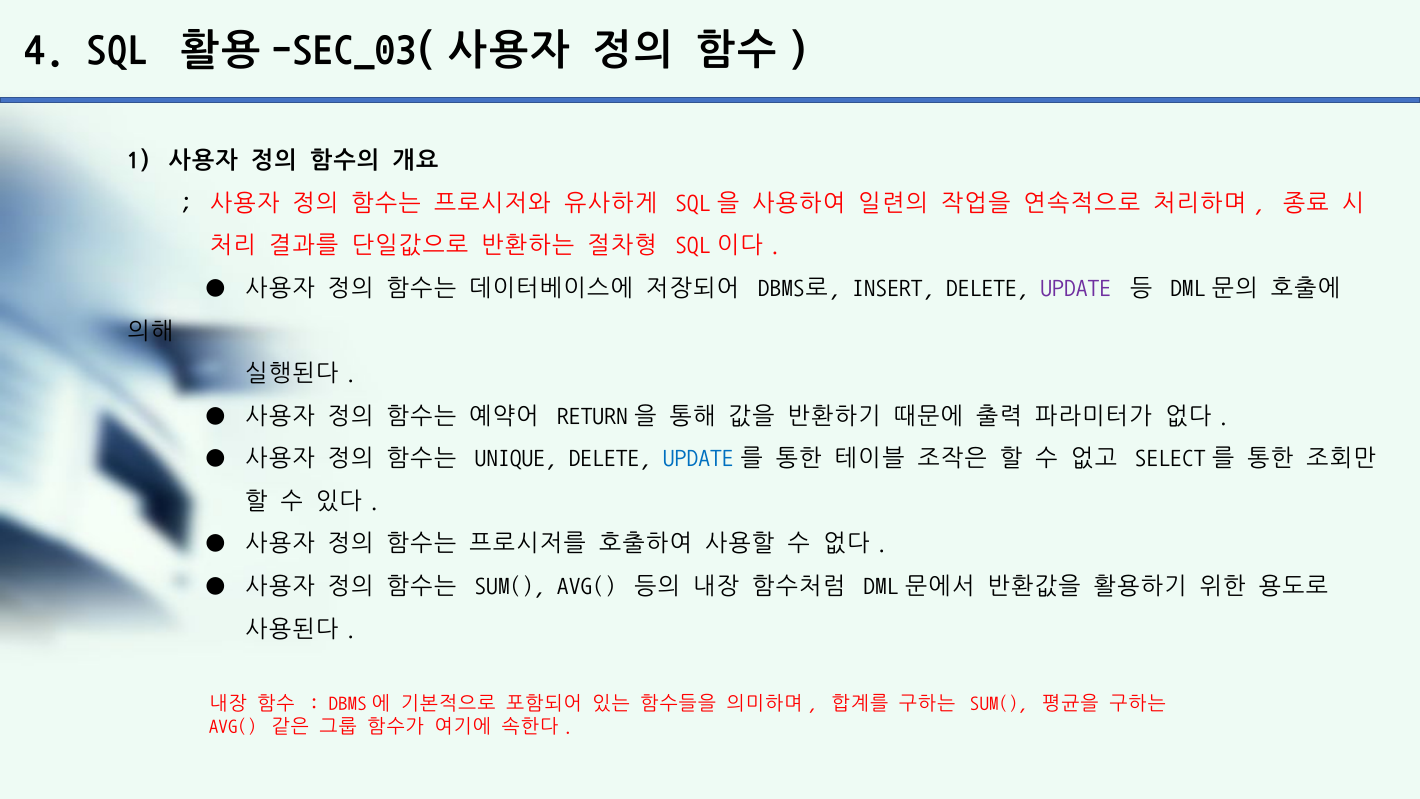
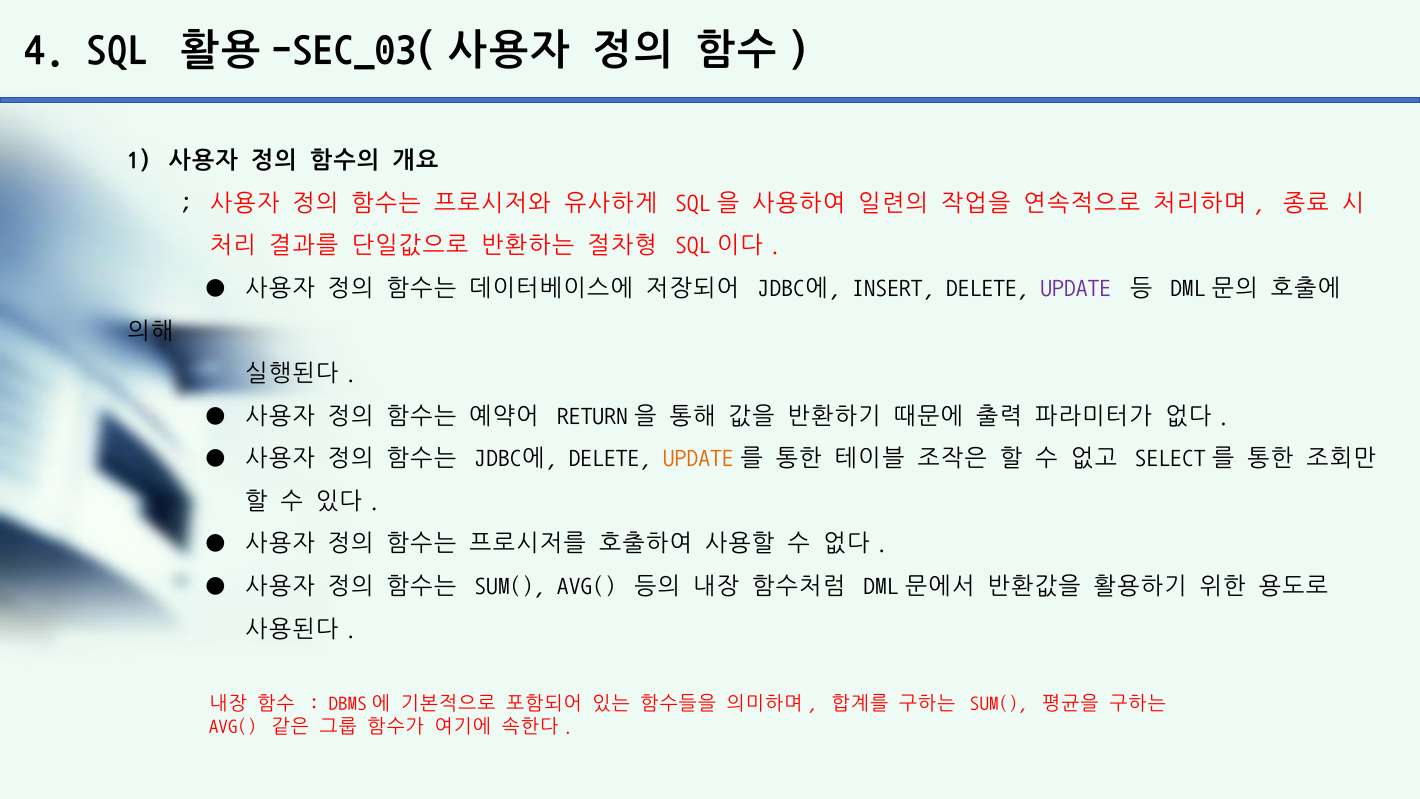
DBMS로 at (799, 288): DBMS로 -> JDBC에
UNIQUE at (516, 458): UNIQUE -> JDBC에
UPDATE at (698, 458) colour: blue -> orange
